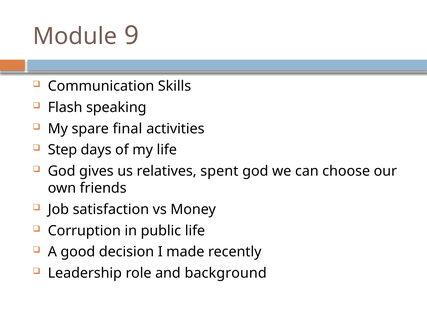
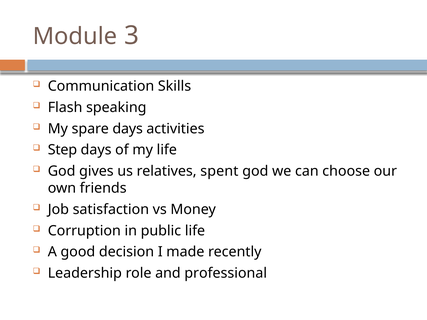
9: 9 -> 3
spare final: final -> days
background: background -> professional
